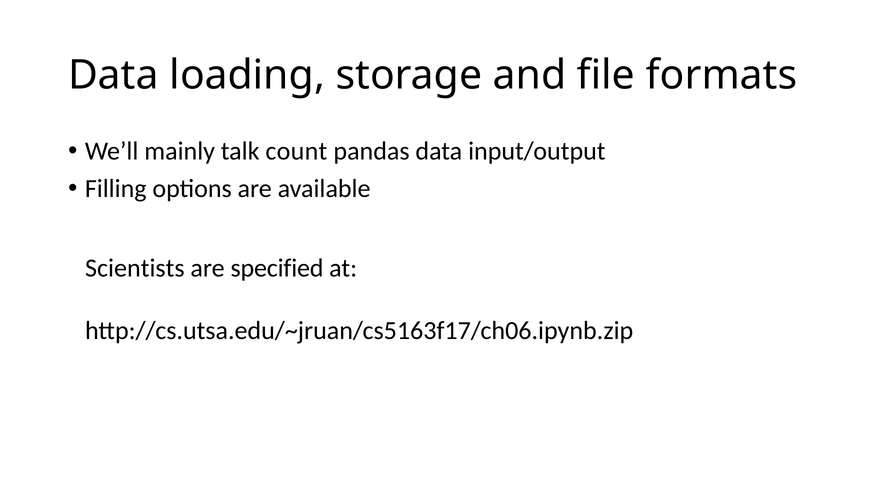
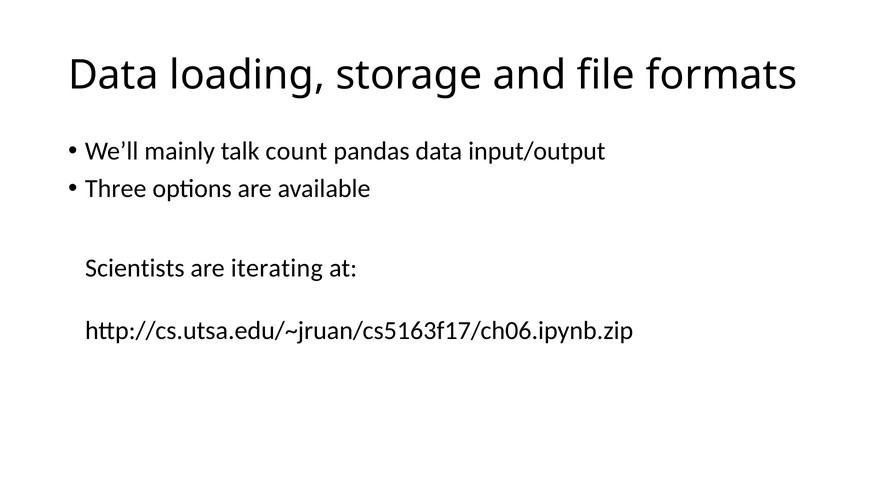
Filling: Filling -> Three
specified: specified -> iterating
